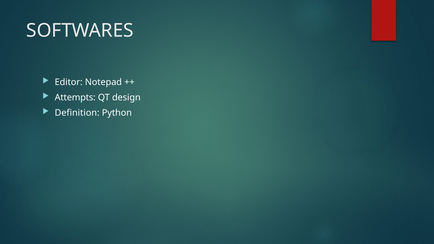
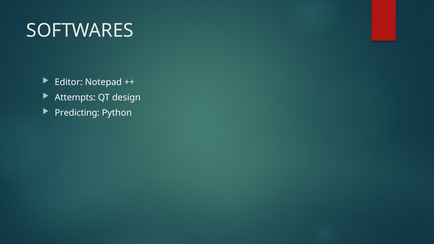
Definition: Definition -> Predicting
